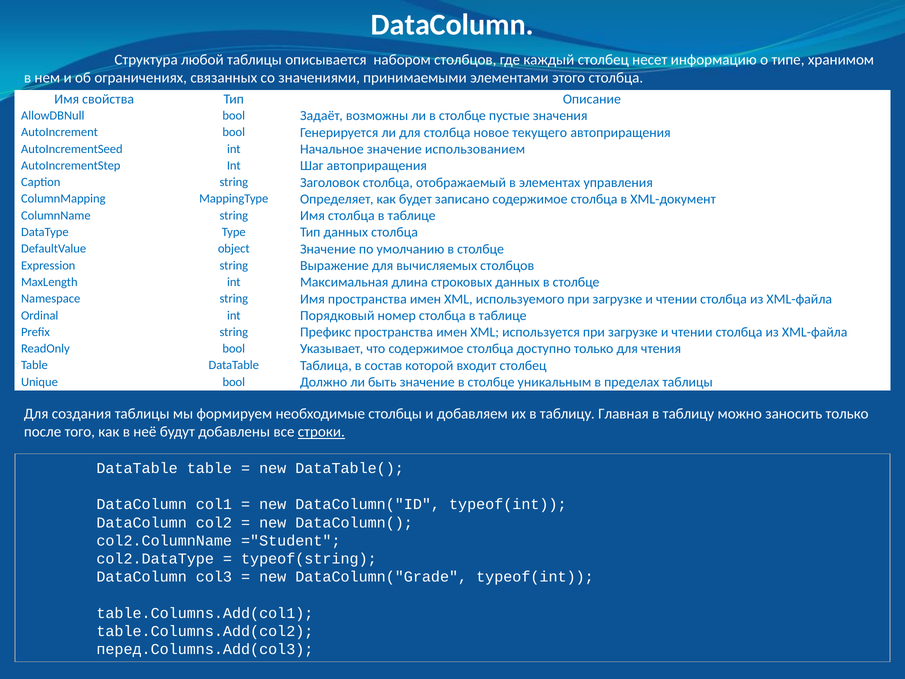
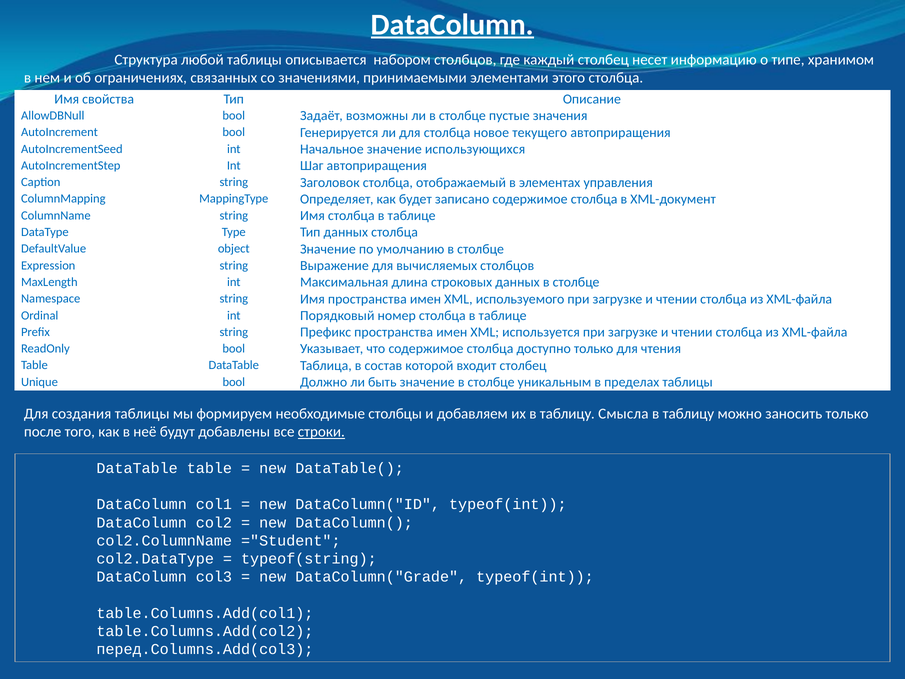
DataColumn at (452, 25) underline: none -> present
использованием: использованием -> использующихся
Главная: Главная -> Смысла
